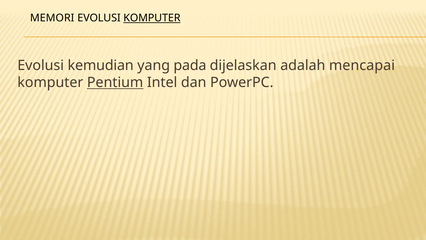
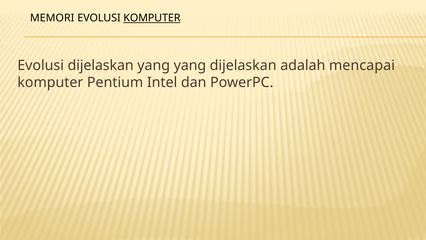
Evolusi kemudian: kemudian -> dijelaskan
yang pada: pada -> yang
Pentium underline: present -> none
